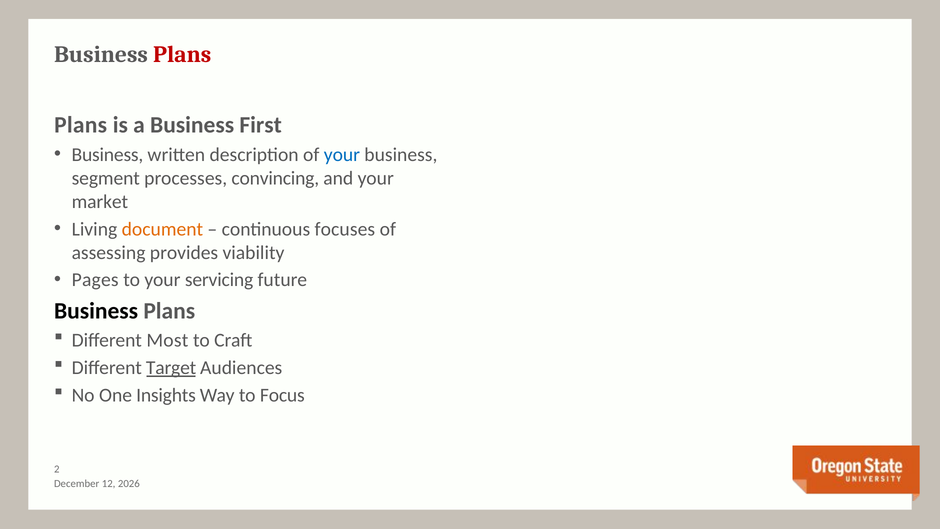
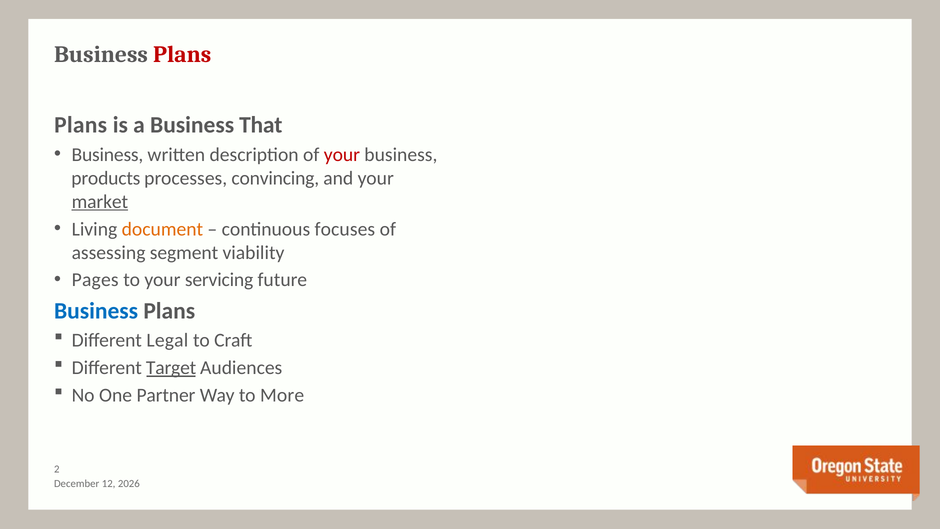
First: First -> That
your at (342, 155) colour: blue -> red
segment: segment -> products
market underline: none -> present
provides: provides -> segment
Business at (96, 311) colour: black -> blue
Most: Most -> Legal
Insights: Insights -> Partner
Focus: Focus -> More
